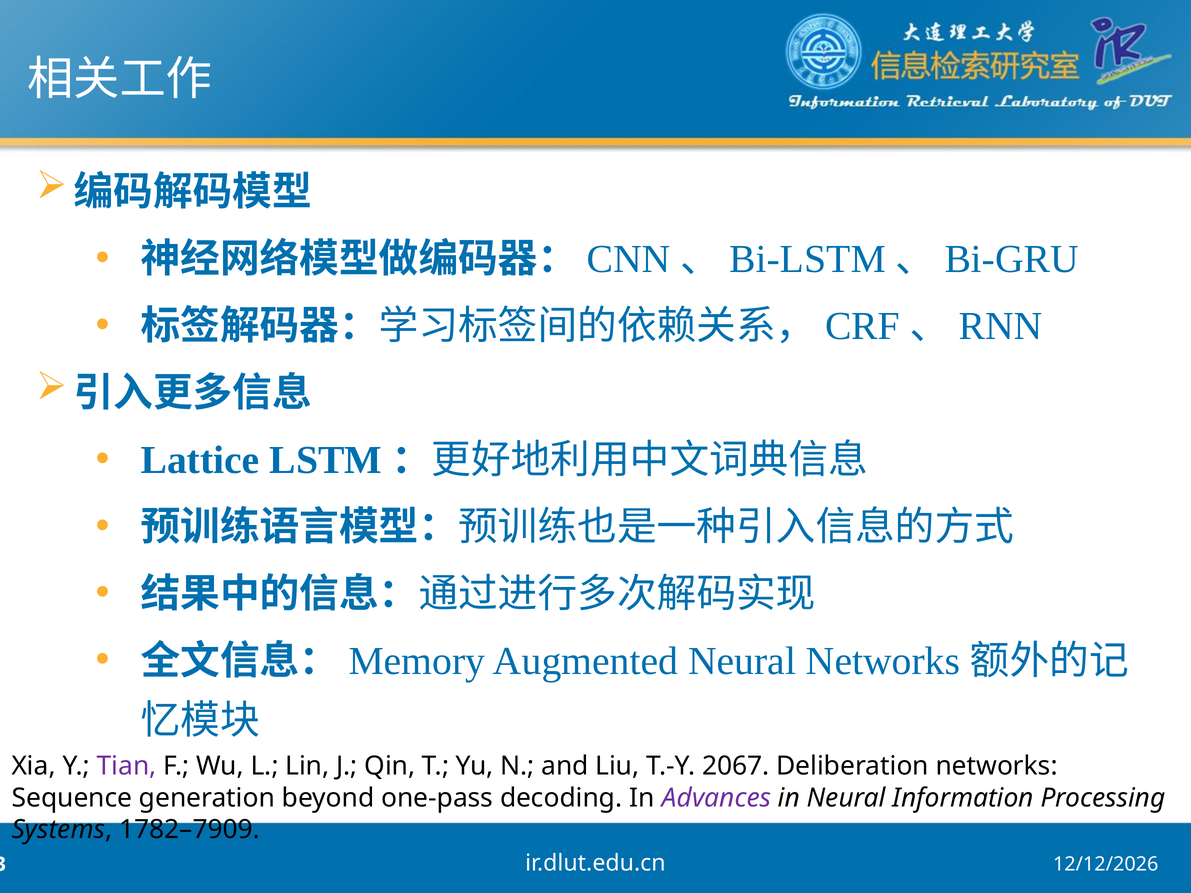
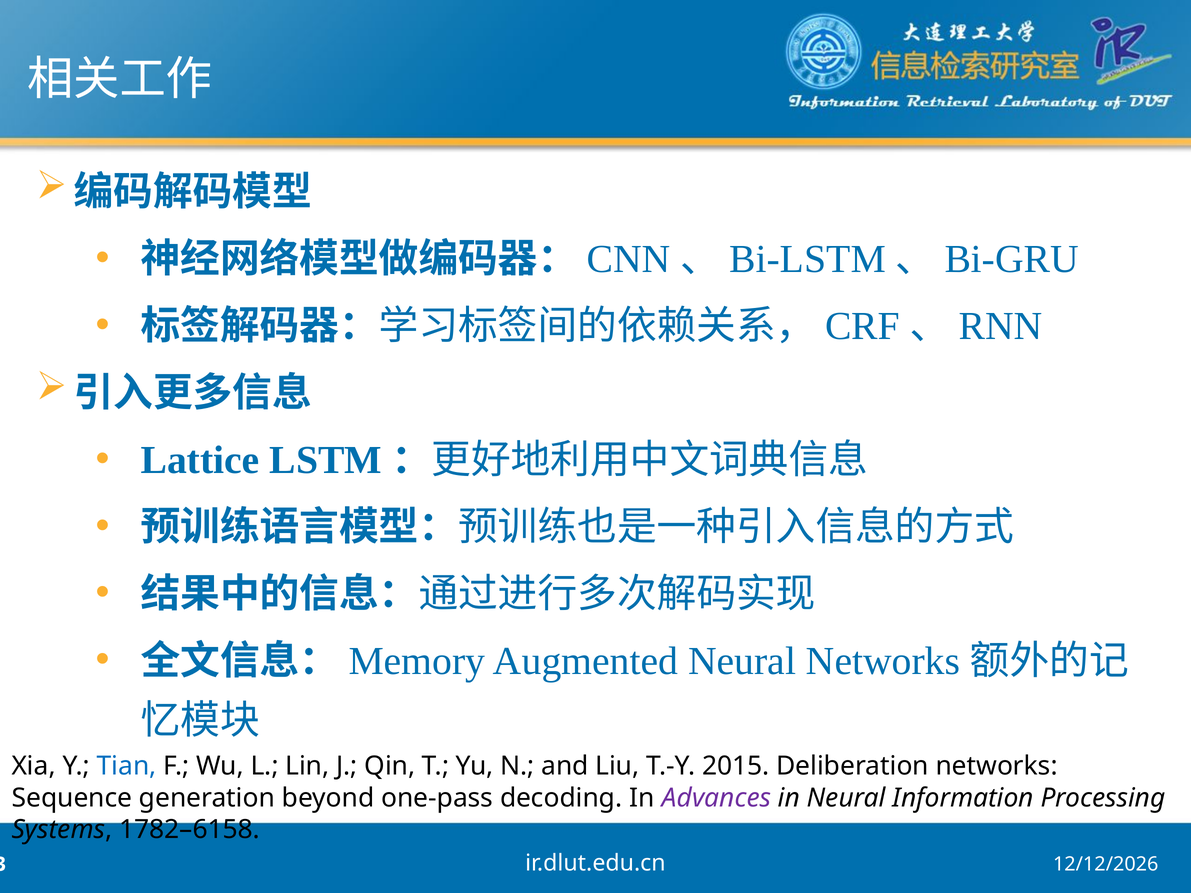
Tian colour: purple -> blue
2067: 2067 -> 2015
1782–7909: 1782–7909 -> 1782–6158
